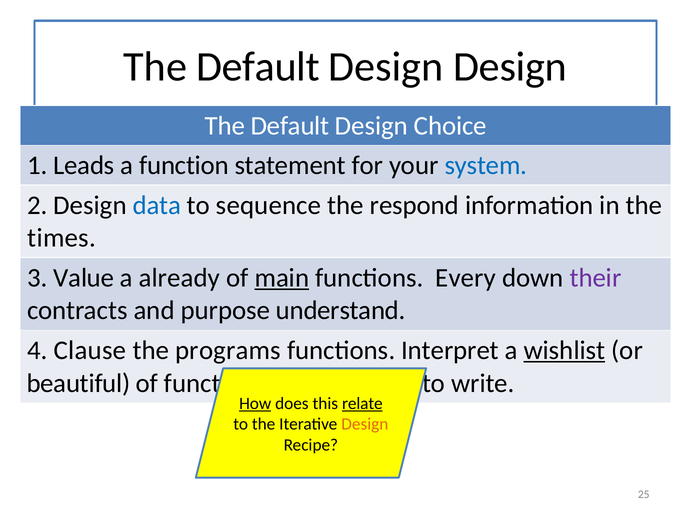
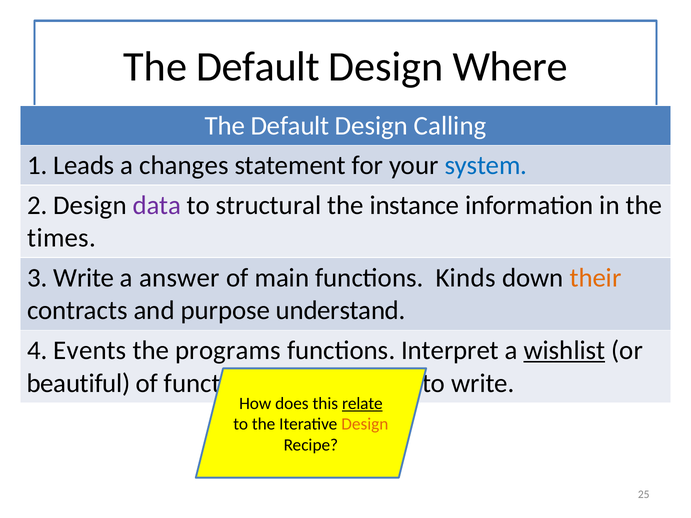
Design Design: Design -> Where
Choice: Choice -> Calling
function: function -> changes
data colour: blue -> purple
sequence: sequence -> structural
respond: respond -> instance
3 Value: Value -> Write
already: already -> answer
main underline: present -> none
Every: Every -> Kinds
their colour: purple -> orange
Clause: Clause -> Events
How underline: present -> none
